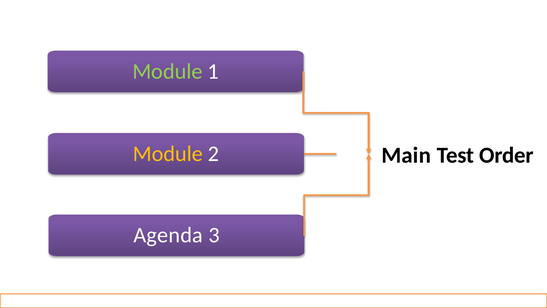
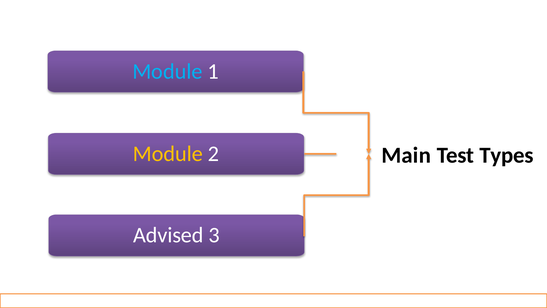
Module at (167, 71) colour: light green -> light blue
Order: Order -> Types
Agenda: Agenda -> Advised
